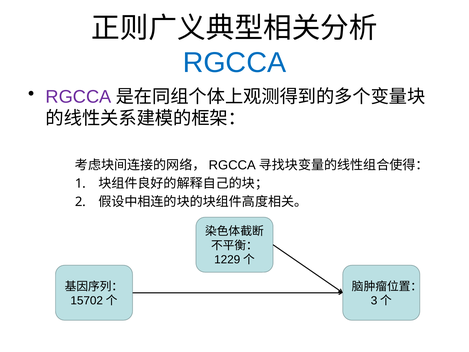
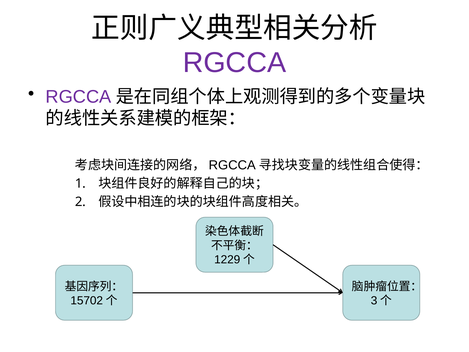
RGCCA at (234, 63) colour: blue -> purple
